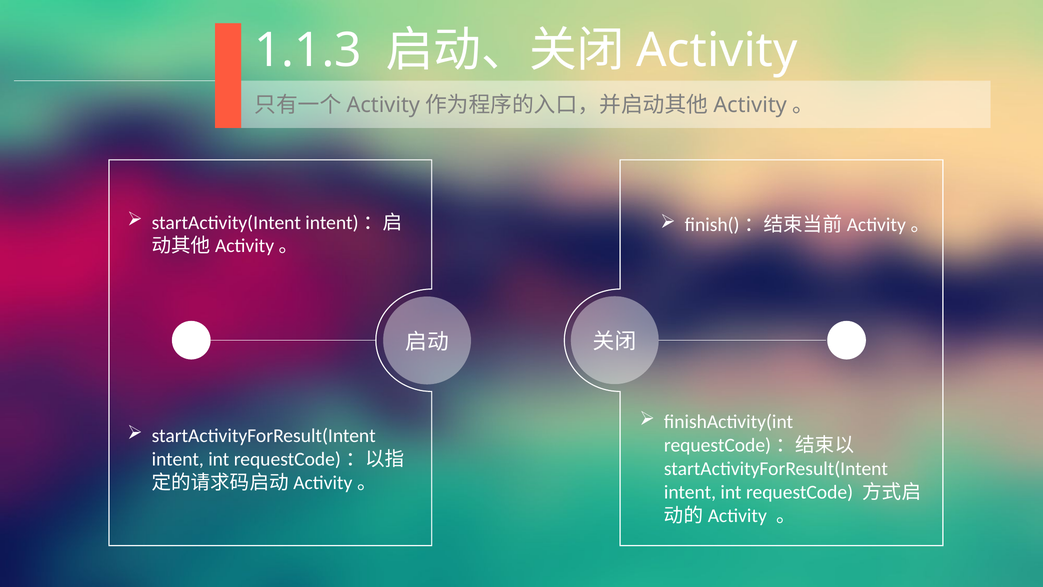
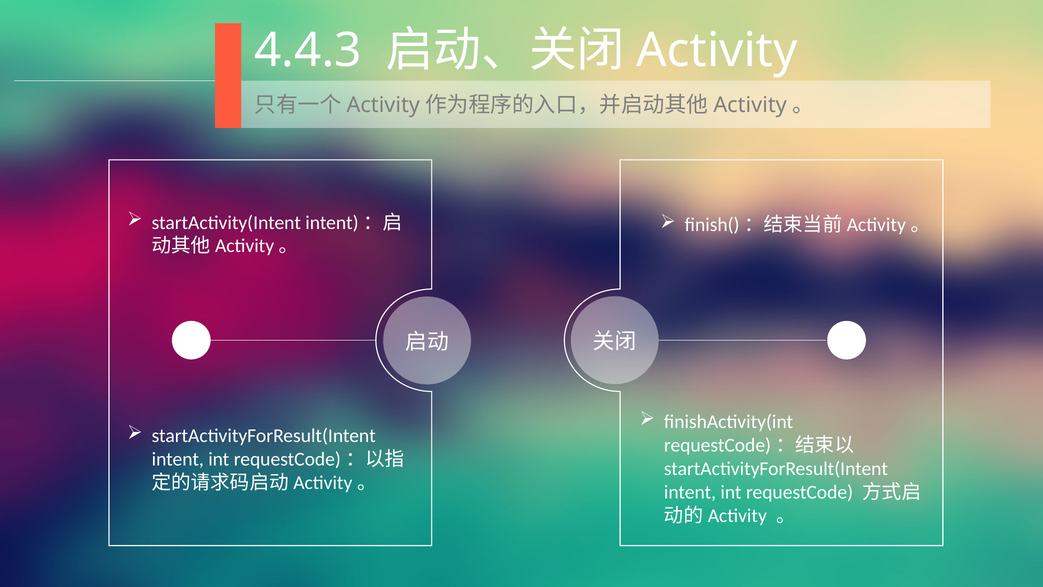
1.1.3: 1.1.3 -> 4.4.3
